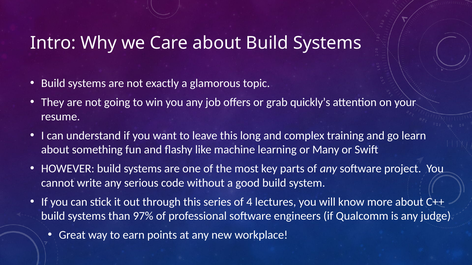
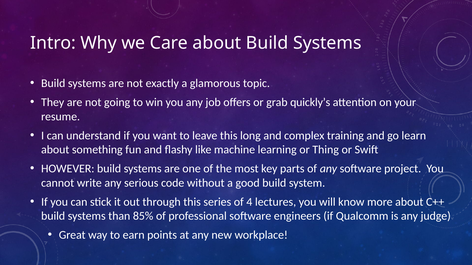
Many: Many -> Thing
97%: 97% -> 85%
